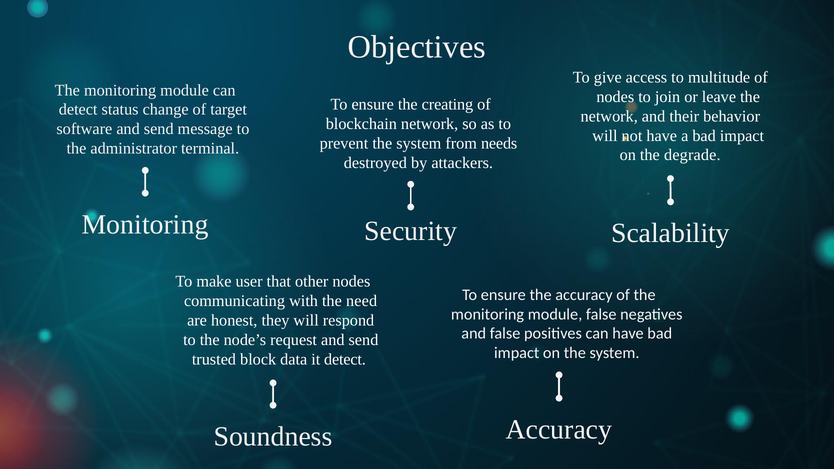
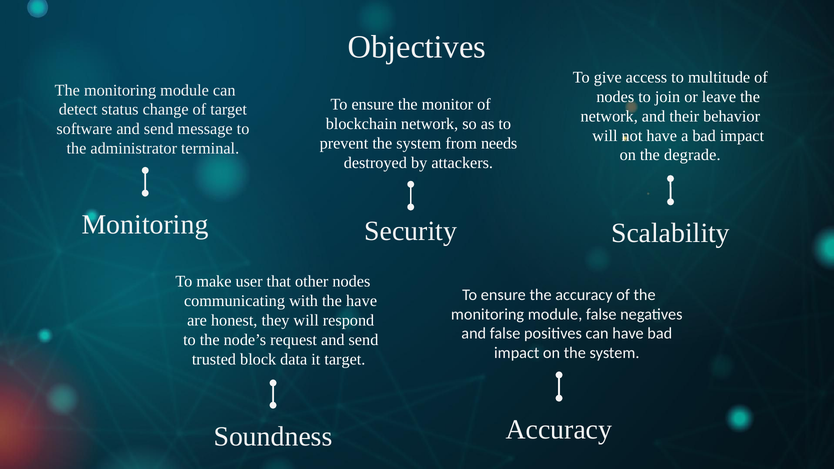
creating: creating -> monitor
the need: need -> have
it detect: detect -> target
